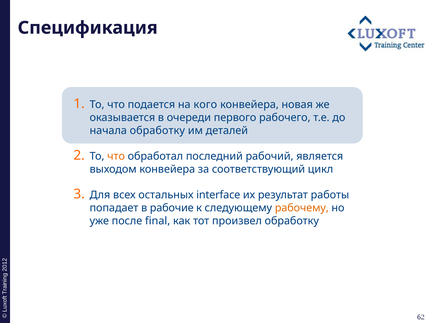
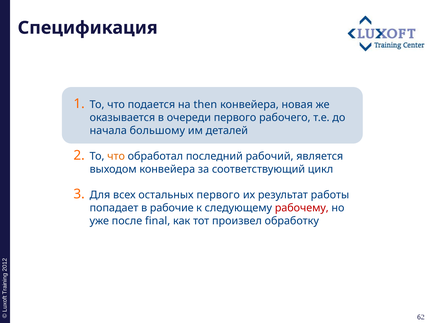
кого: кого -> then
начала обработку: обработку -> большому
остальных interface: interface -> первого
рабочему colour: orange -> red
